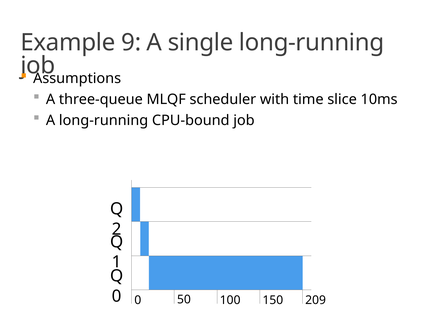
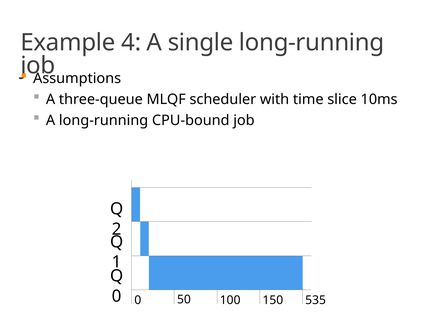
9: 9 -> 4
209: 209 -> 535
